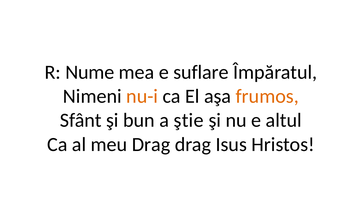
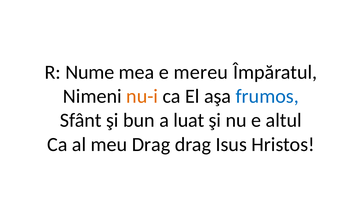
suflare: suflare -> mereu
frumos colour: orange -> blue
ştie: ştie -> luat
